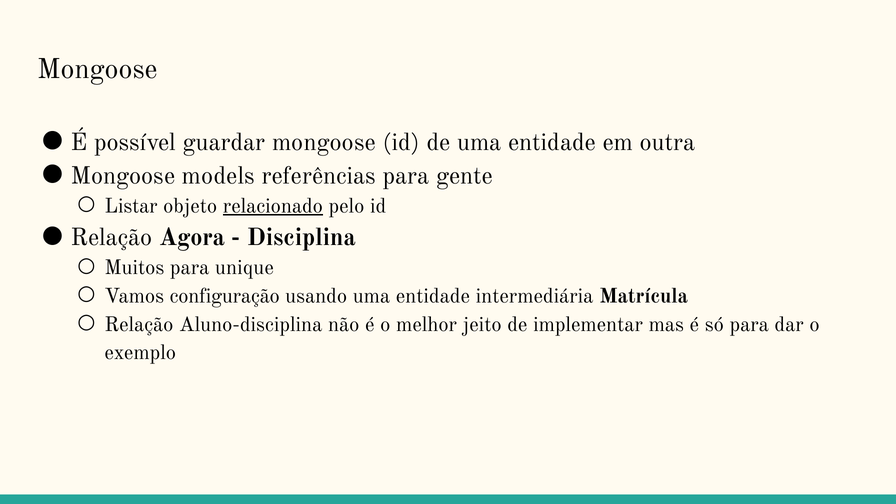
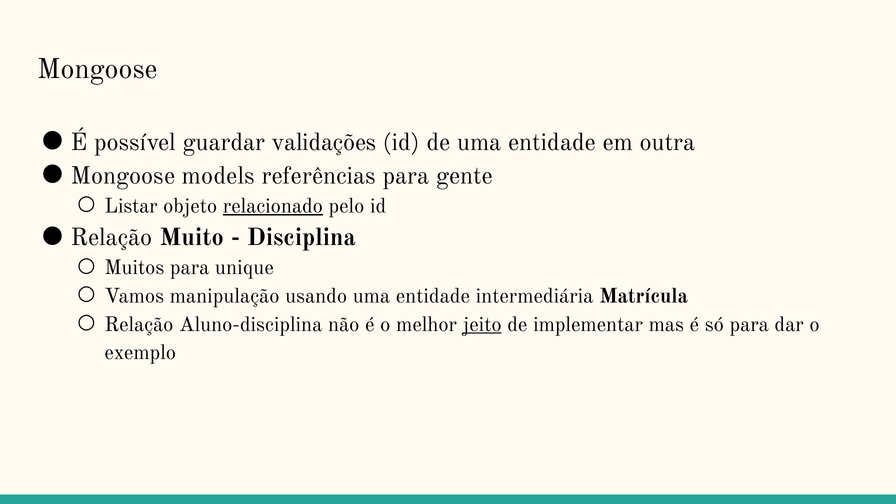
guardar mongoose: mongoose -> validações
Agora: Agora -> Muito
configuração: configuração -> manipulação
jeito underline: none -> present
